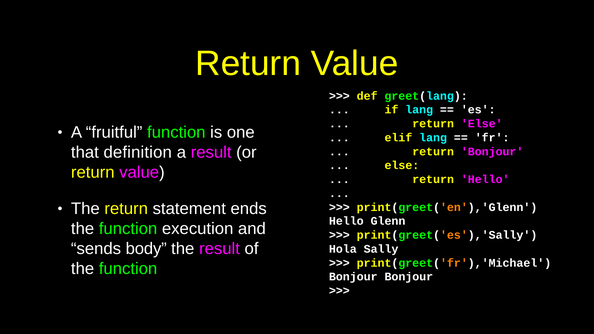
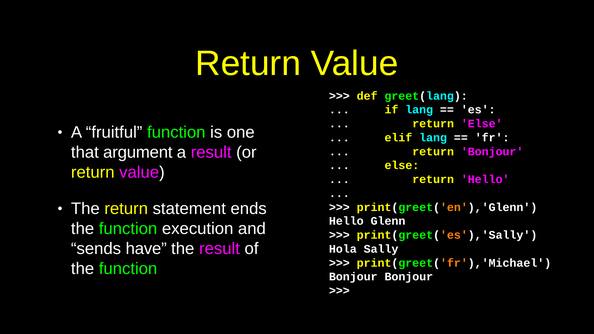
definition: definition -> argument
body: body -> have
